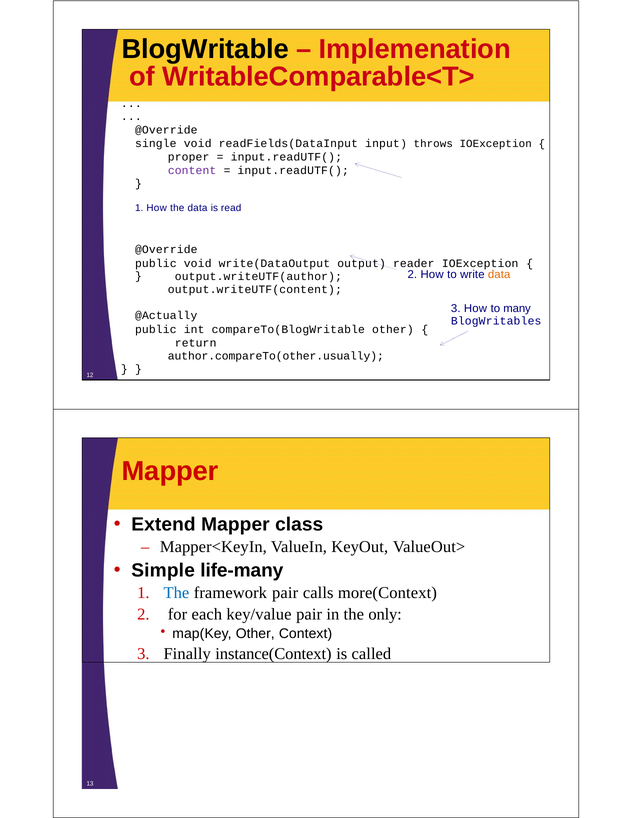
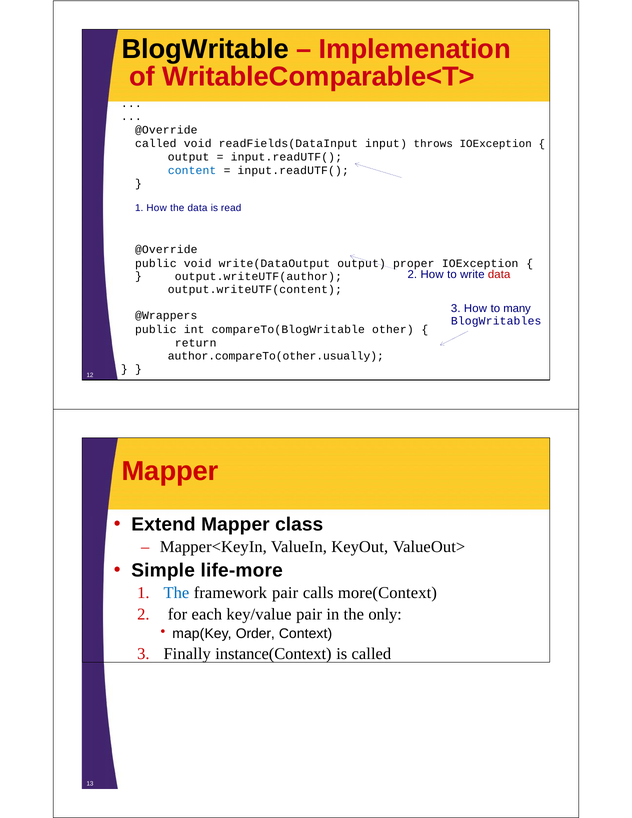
single at (156, 143): single -> called
proper at (189, 157): proper -> output
content colour: purple -> blue
reader: reader -> proper
data at (499, 274) colour: orange -> red
@Actually: @Actually -> @Wrappers
life-many: life-many -> life-more
map(Key Other: Other -> Order
